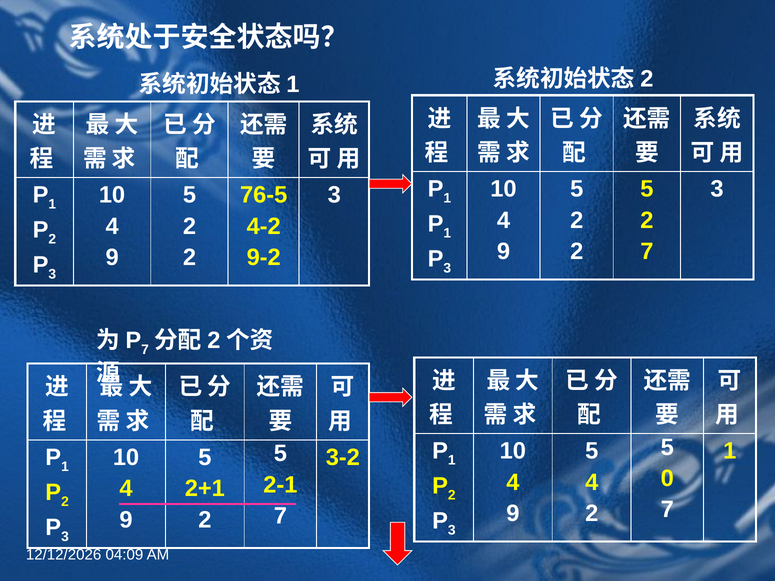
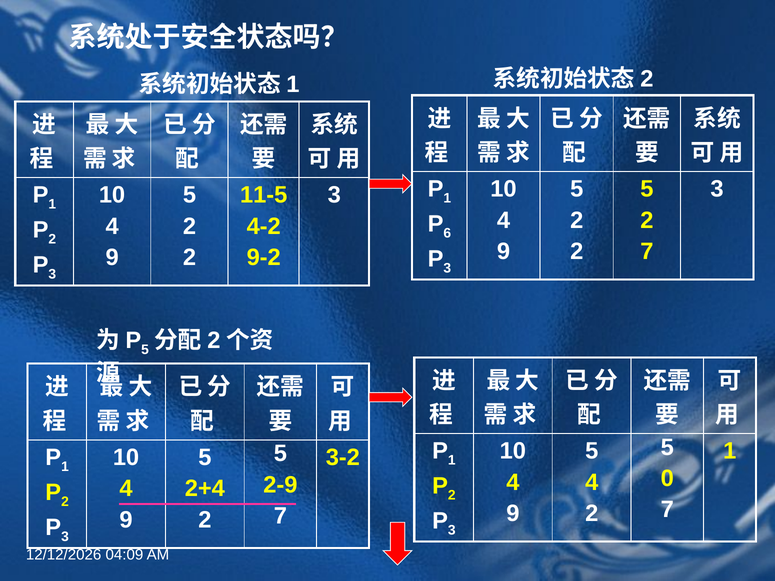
76-5: 76-5 -> 11-5
1 at (447, 233): 1 -> 6
7 at (145, 350): 7 -> 5
2-1: 2-1 -> 2-9
2+1: 2+1 -> 2+4
